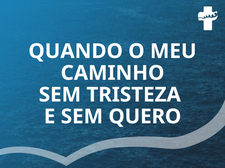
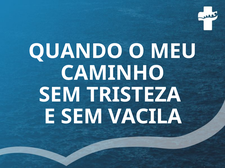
QUERO: QUERO -> VACILA
